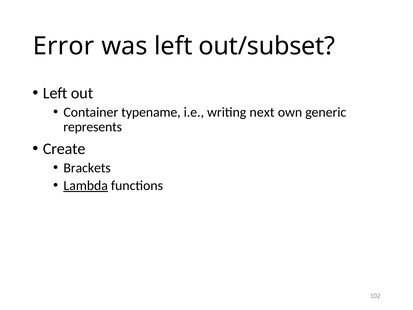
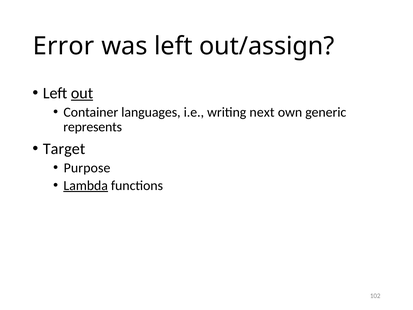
out/subset: out/subset -> out/assign
out underline: none -> present
typename: typename -> languages
Create: Create -> Target
Brackets: Brackets -> Purpose
